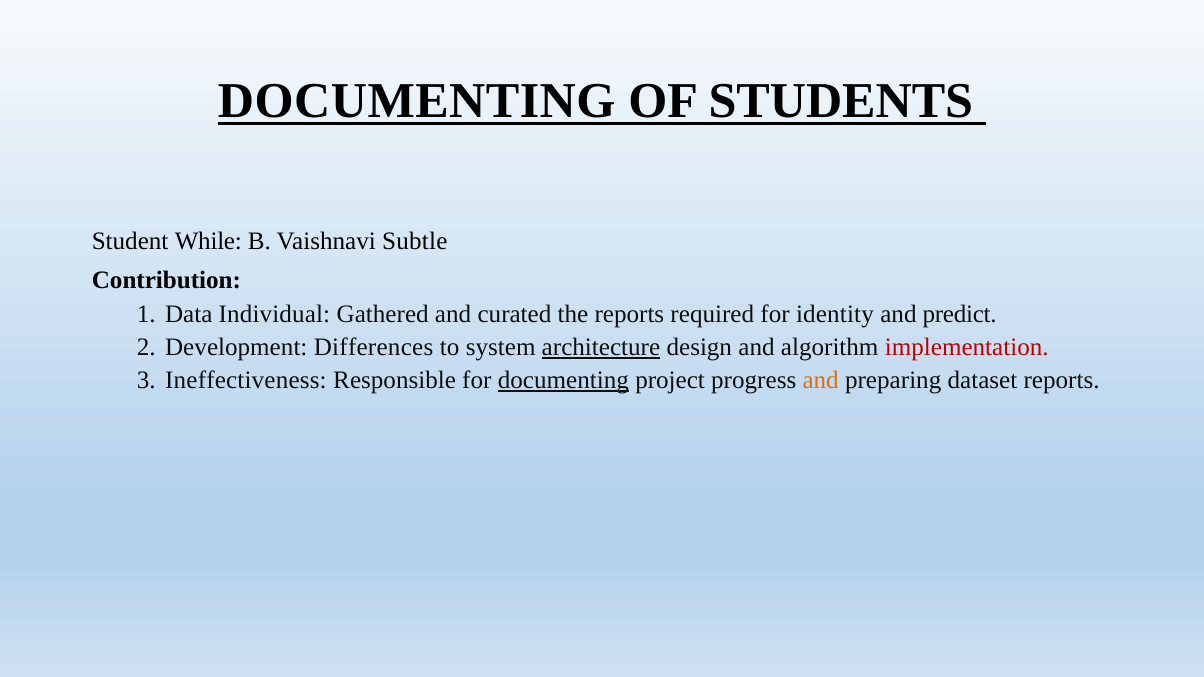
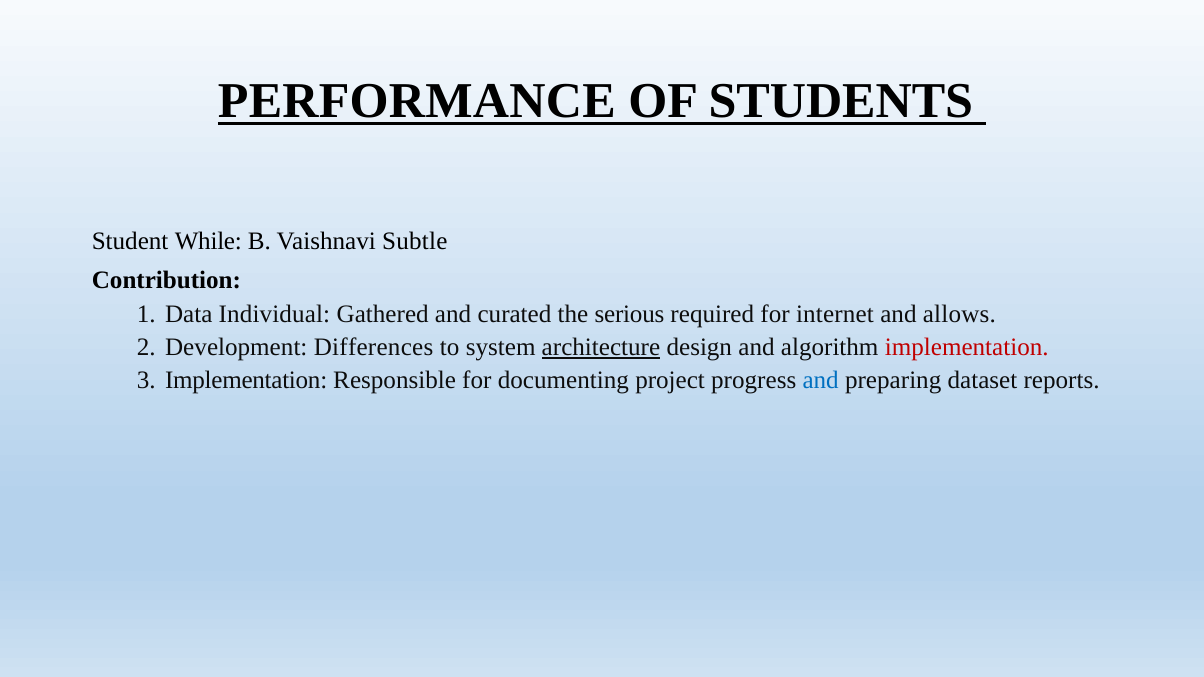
DOCUMENTING at (417, 101): DOCUMENTING -> PERFORMANCE
the reports: reports -> serious
identity: identity -> internet
predict: predict -> allows
Ineffectiveness at (246, 381): Ineffectiveness -> Implementation
documenting at (563, 381) underline: present -> none
and at (821, 381) colour: orange -> blue
